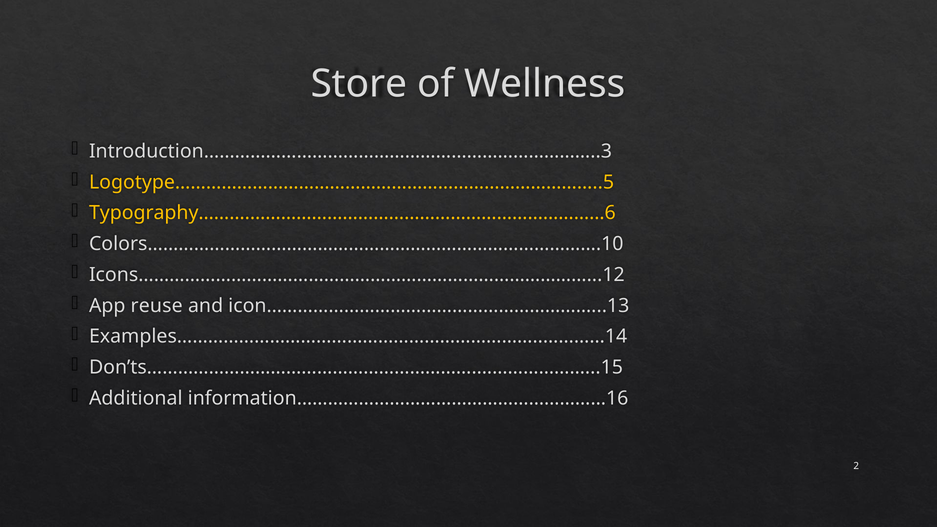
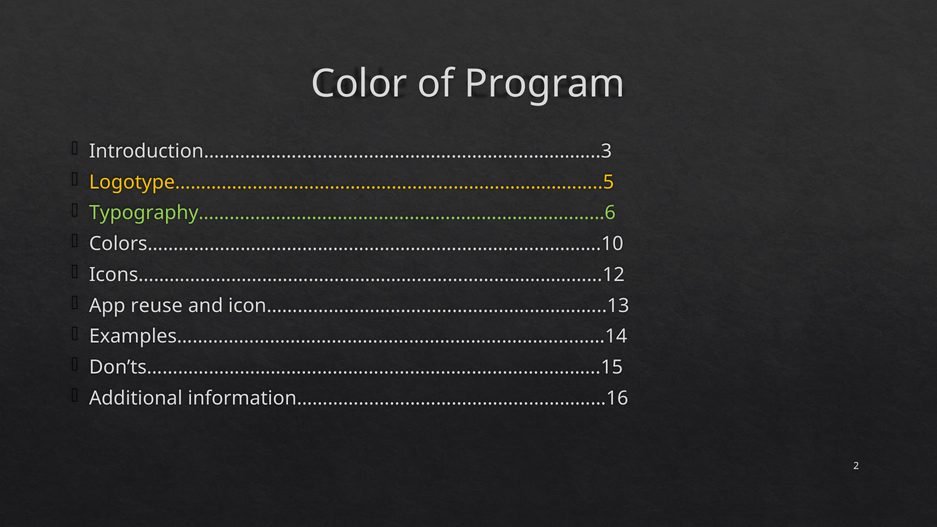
Store: Store -> Color
Wellness: Wellness -> Program
Typography……….……………………………………………………………6 colour: yellow -> light green
